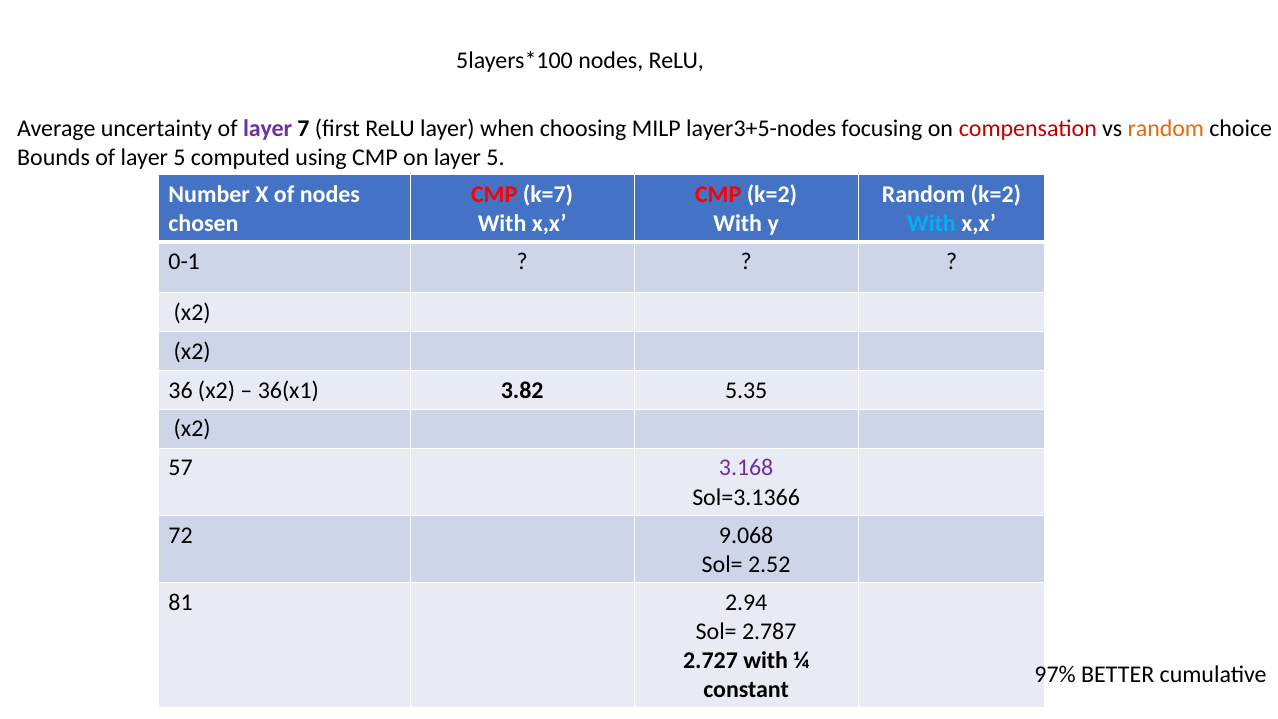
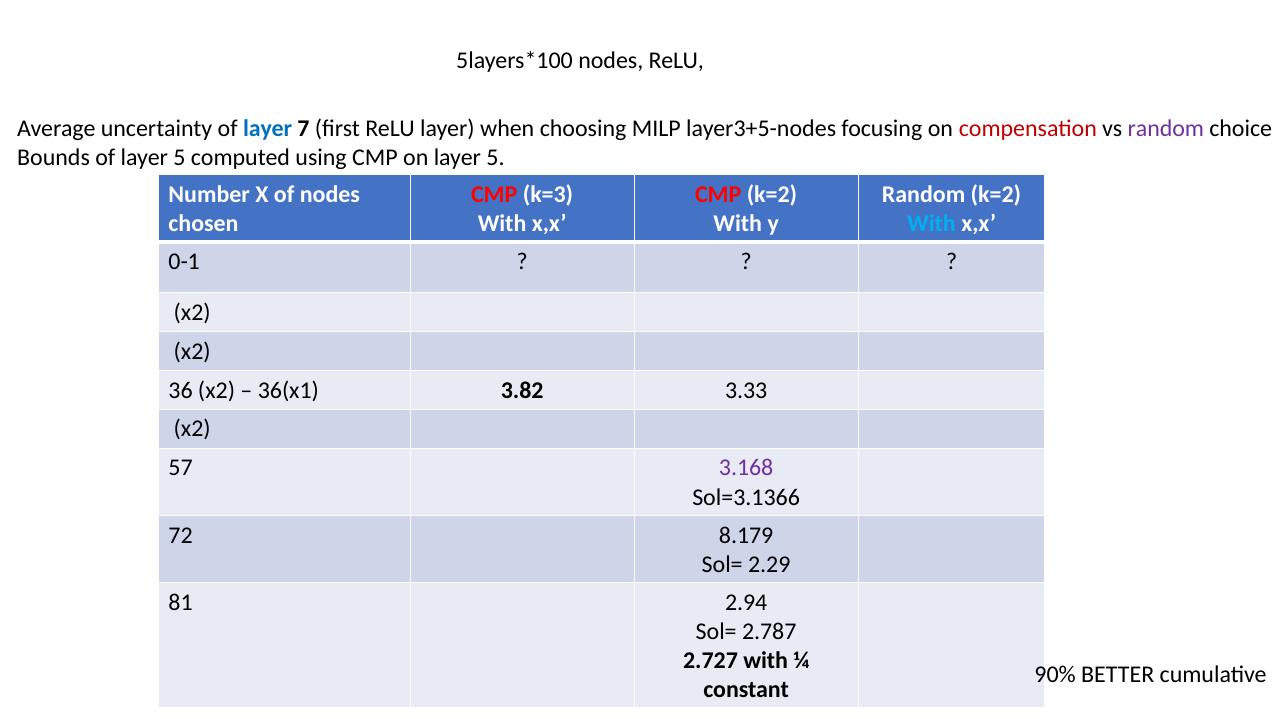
layer at (268, 129) colour: purple -> blue
random at (1166, 129) colour: orange -> purple
k=7: k=7 -> k=3
5.35: 5.35 -> 3.33
9.068: 9.068 -> 8.179
2.52: 2.52 -> 2.29
97%: 97% -> 90%
